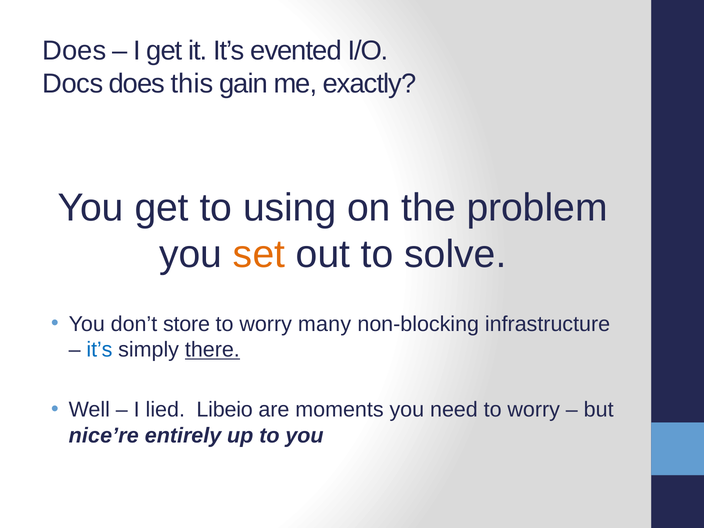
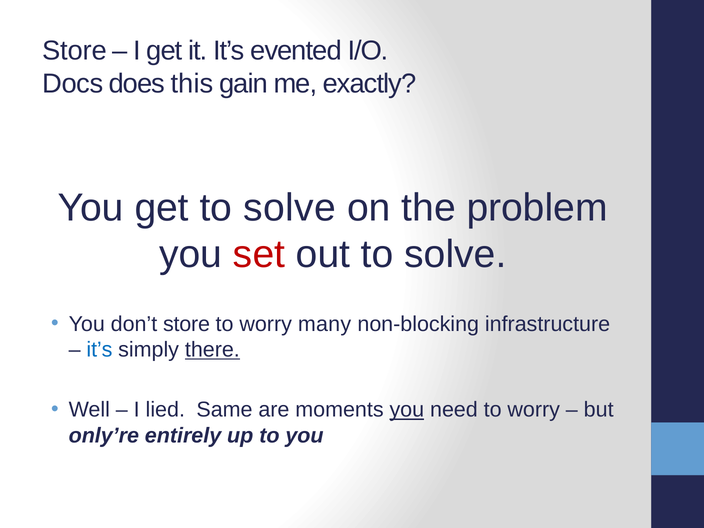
Does at (74, 51): Does -> Store
get to using: using -> solve
set colour: orange -> red
Libeio: Libeio -> Same
you at (407, 410) underline: none -> present
nice’re: nice’re -> only’re
